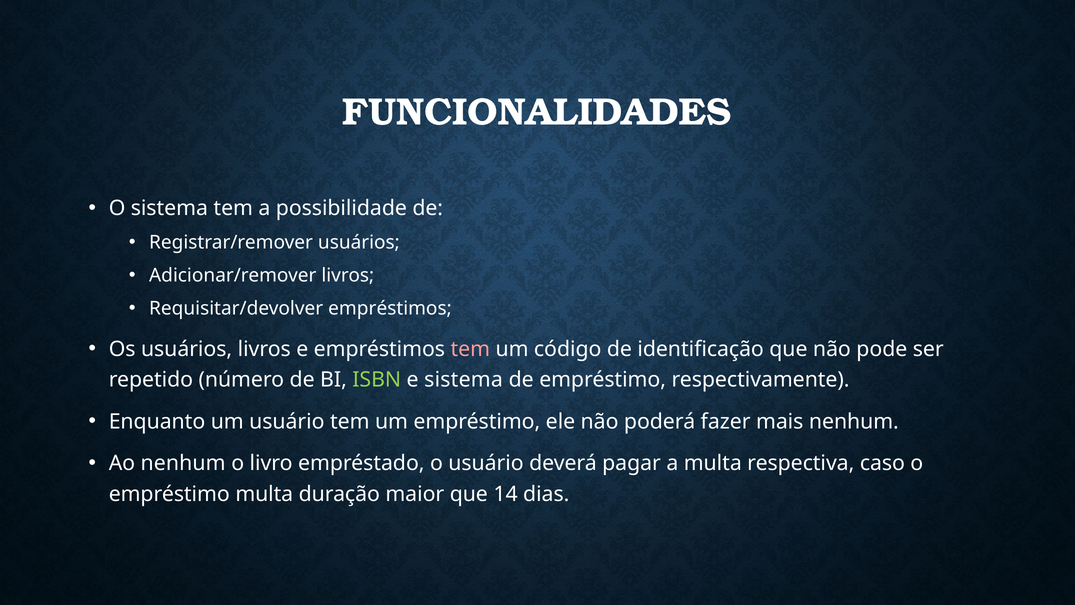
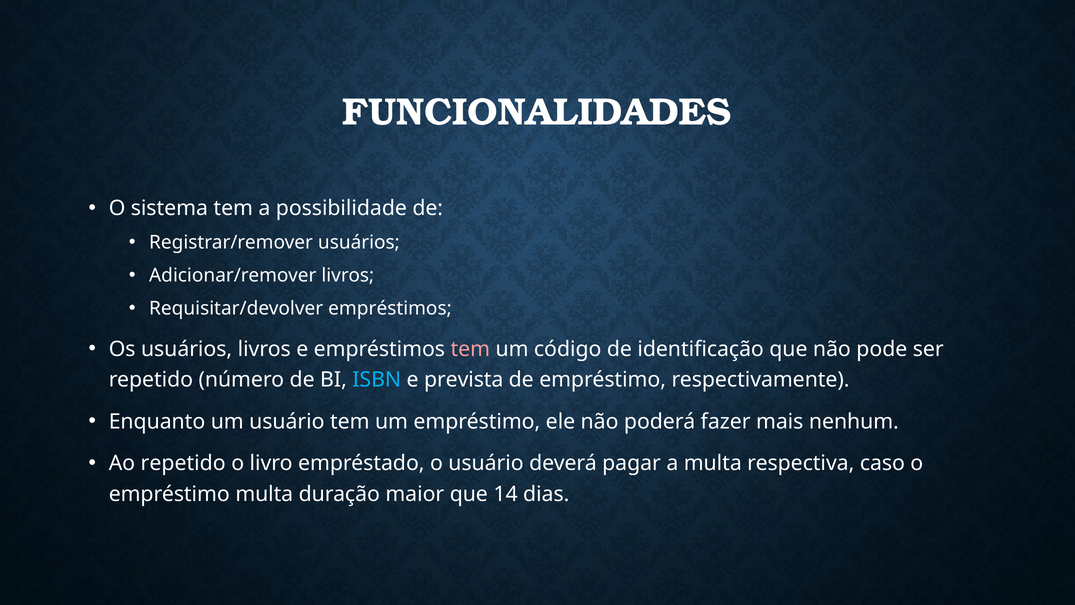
ISBN colour: light green -> light blue
e sistema: sistema -> prevista
Ao nenhum: nenhum -> repetido
